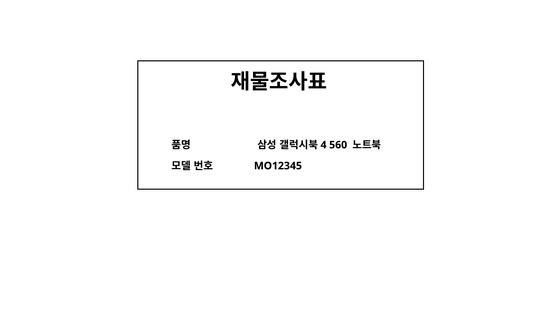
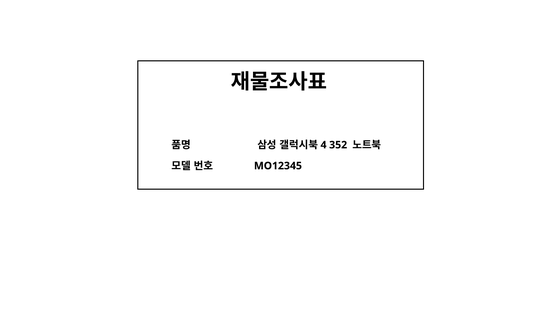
560: 560 -> 352
